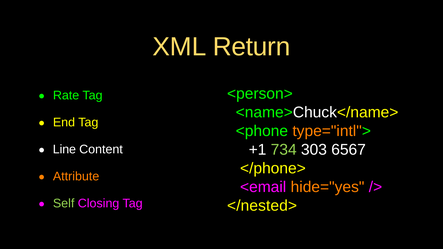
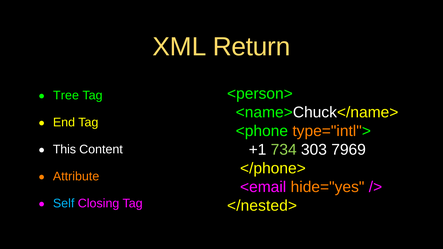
Rate: Rate -> Tree
Line: Line -> This
6567: 6567 -> 7969
Self colour: light green -> light blue
